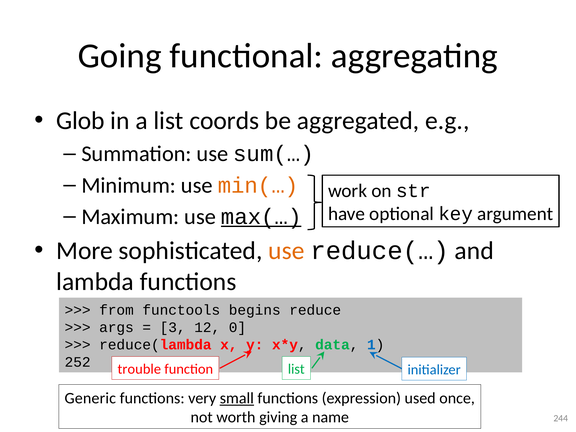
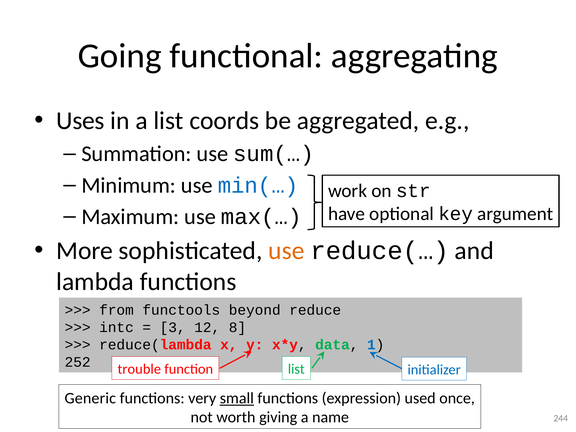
Glob: Glob -> Uses
min(… colour: orange -> blue
max(… underline: present -> none
begins: begins -> beyond
args: args -> intc
0: 0 -> 8
